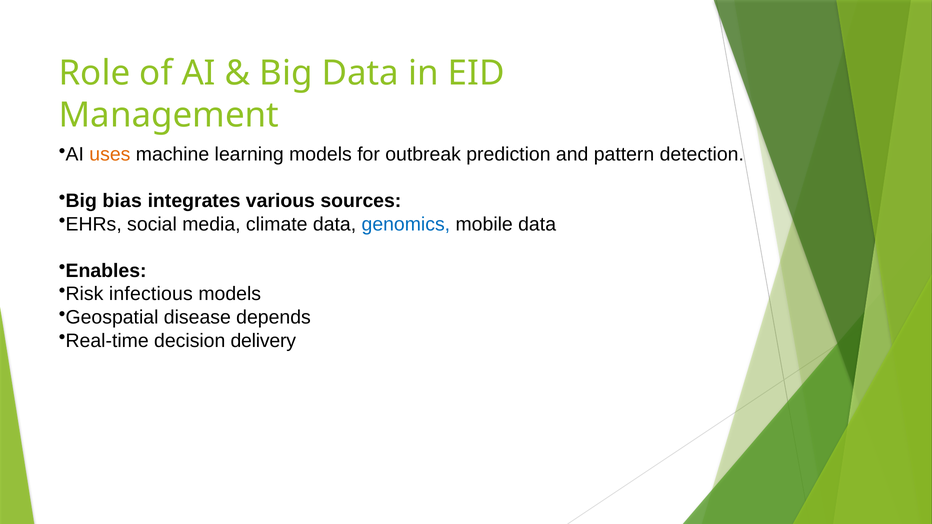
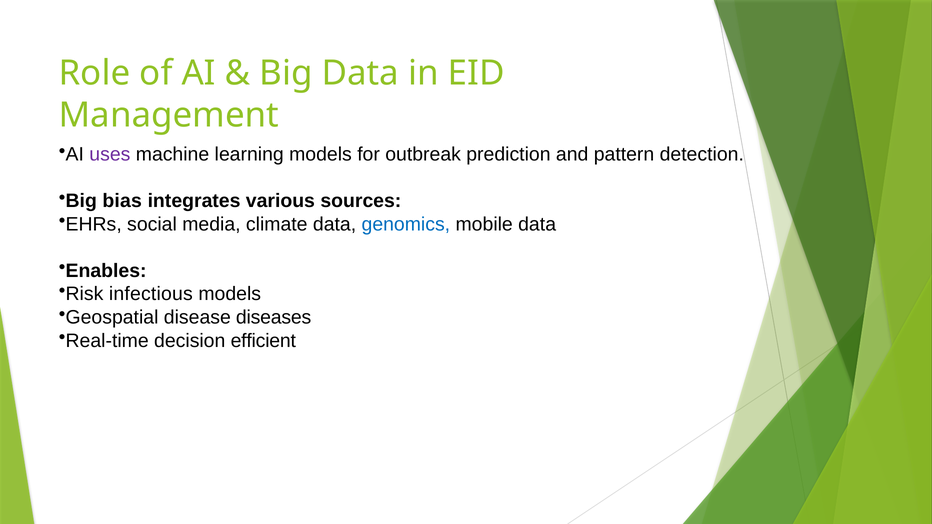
uses colour: orange -> purple
depends: depends -> diseases
delivery: delivery -> efficient
